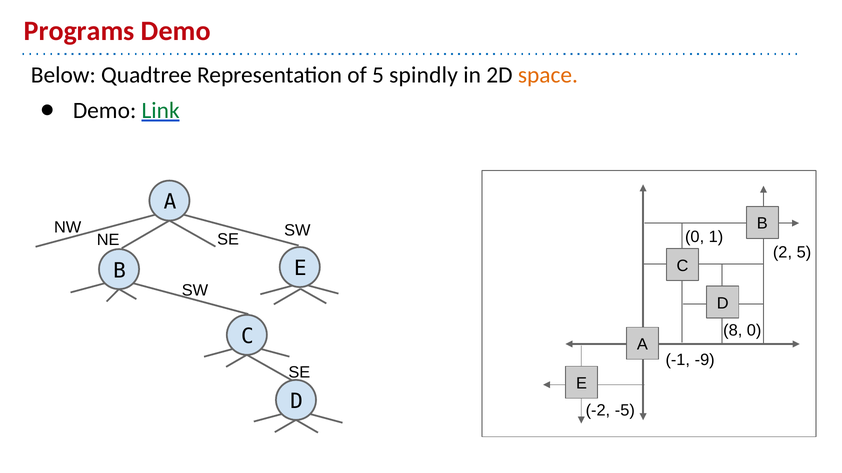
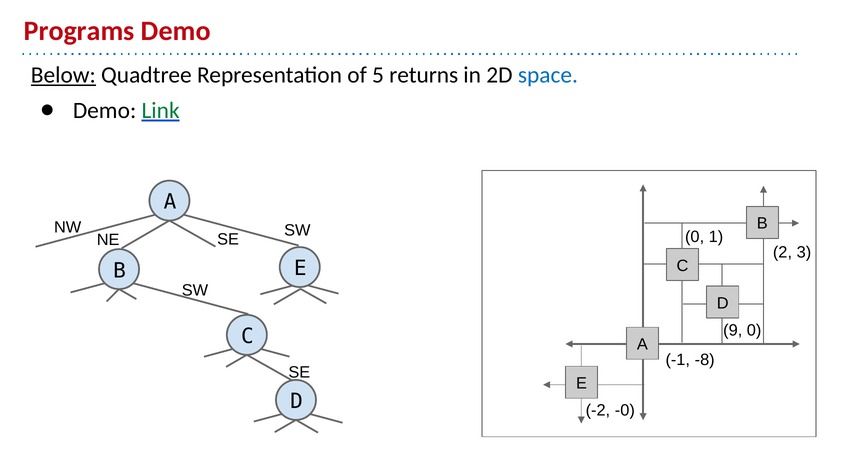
Below underline: none -> present
spindly: spindly -> returns
space colour: orange -> blue
2 5: 5 -> 3
8: 8 -> 9
-9: -9 -> -8
-5: -5 -> -0
